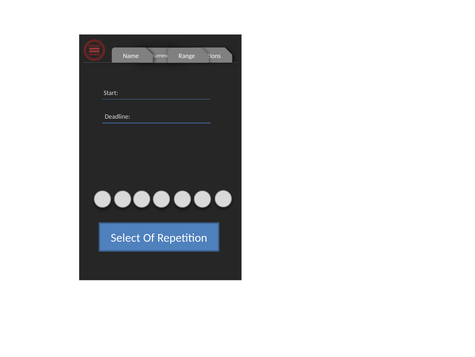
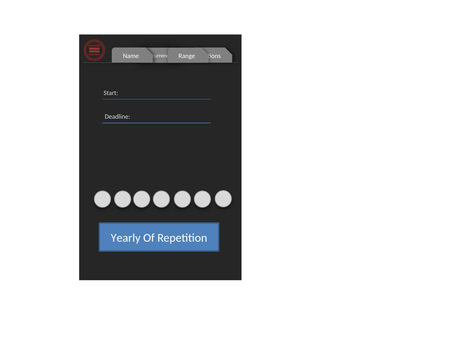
Select: Select -> Yearly
